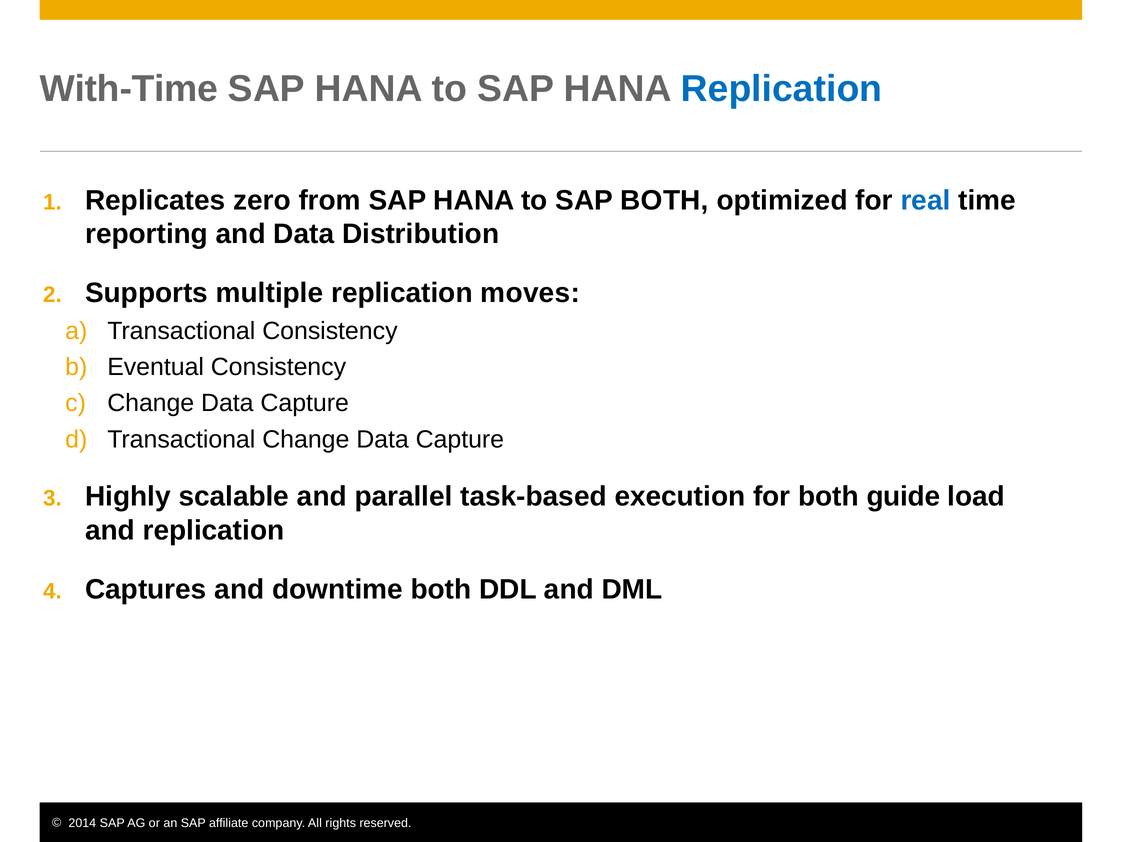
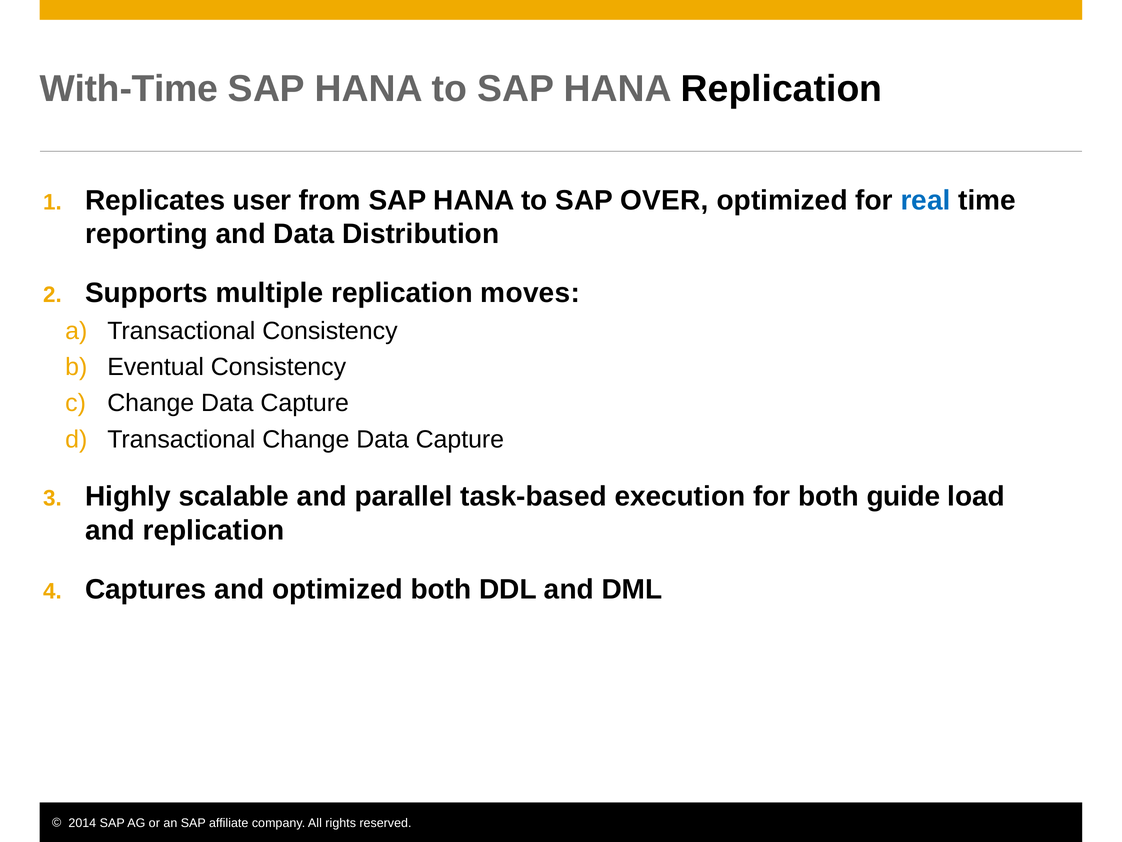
Replication at (782, 89) colour: blue -> black
zero: zero -> user
SAP BOTH: BOTH -> OVER
and downtime: downtime -> optimized
